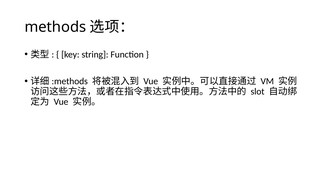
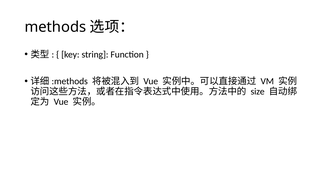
slot: slot -> size
